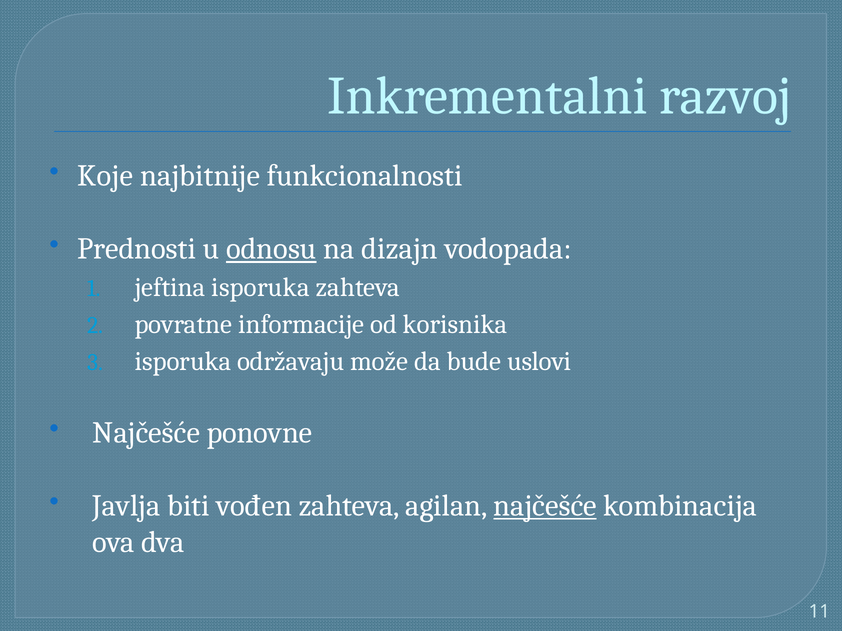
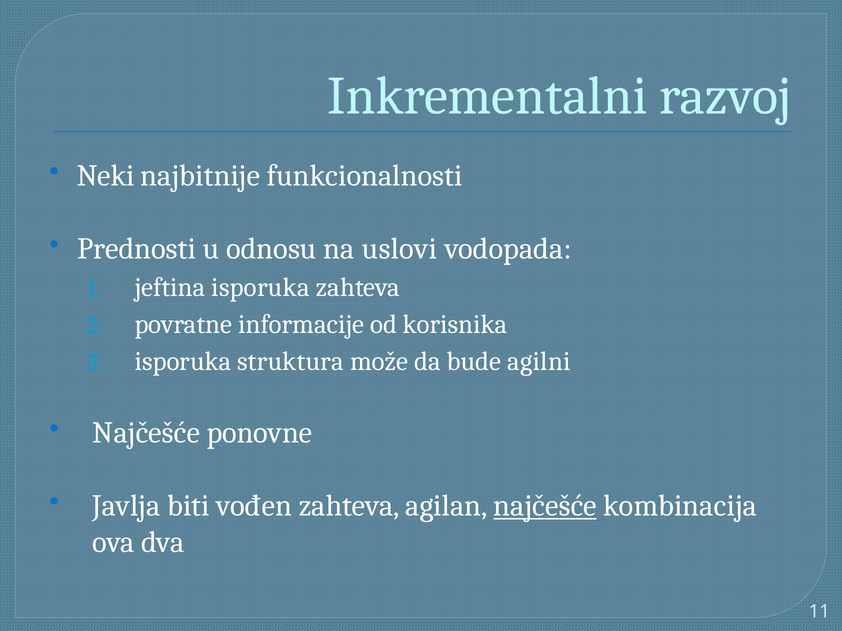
Koje: Koje -> Neki
odnosu underline: present -> none
dizajn: dizajn -> uslovi
održavaju: održavaju -> struktura
uslovi: uslovi -> agilni
